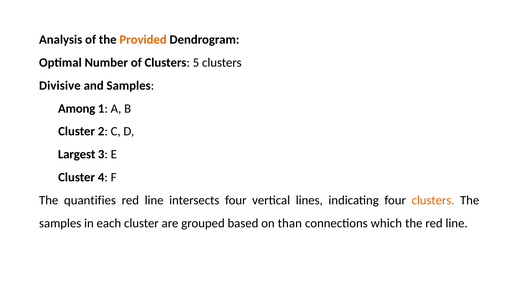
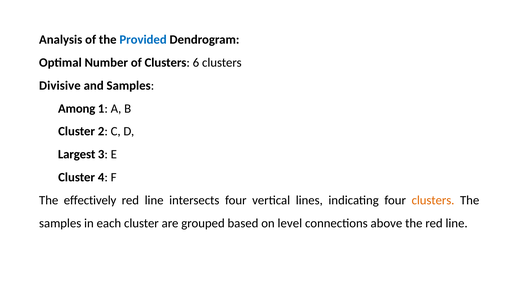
Provided colour: orange -> blue
5: 5 -> 6
quantifies: quantifies -> effectively
than: than -> level
which: which -> above
